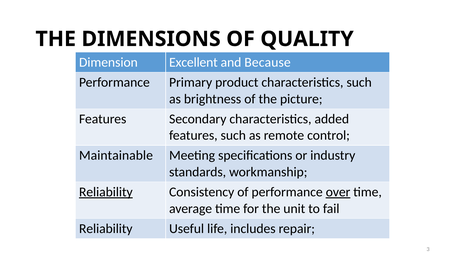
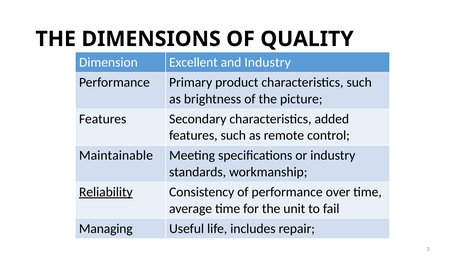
and Because: Because -> Industry
over underline: present -> none
Reliability at (106, 229): Reliability -> Managing
